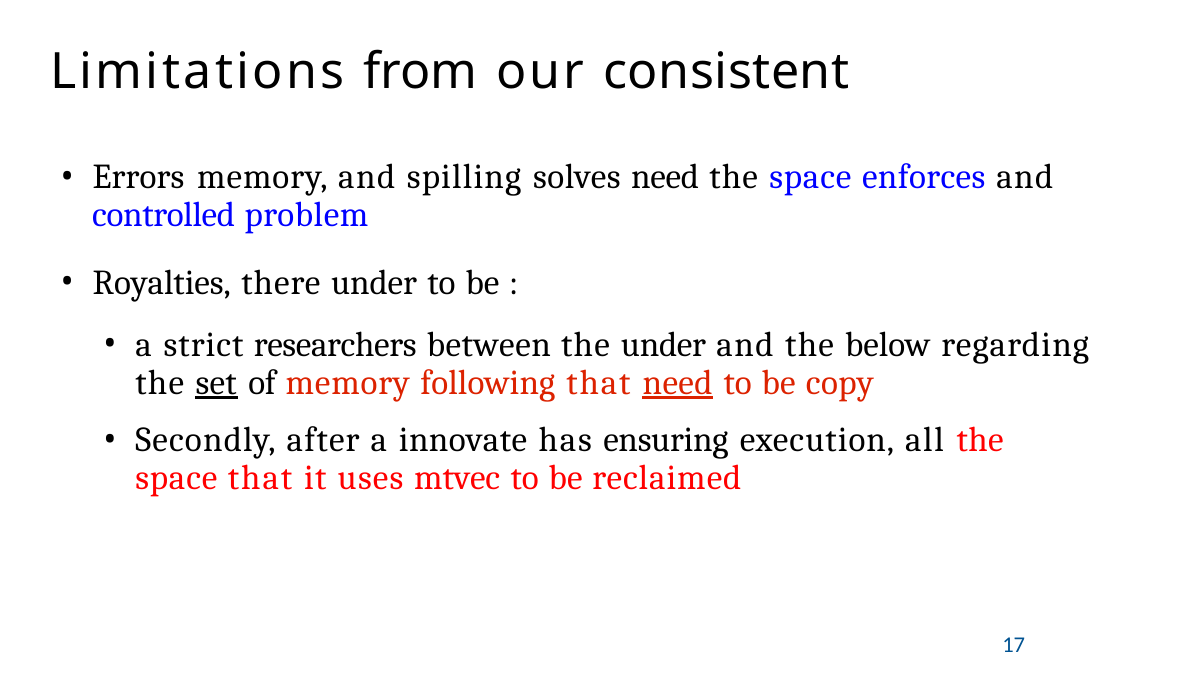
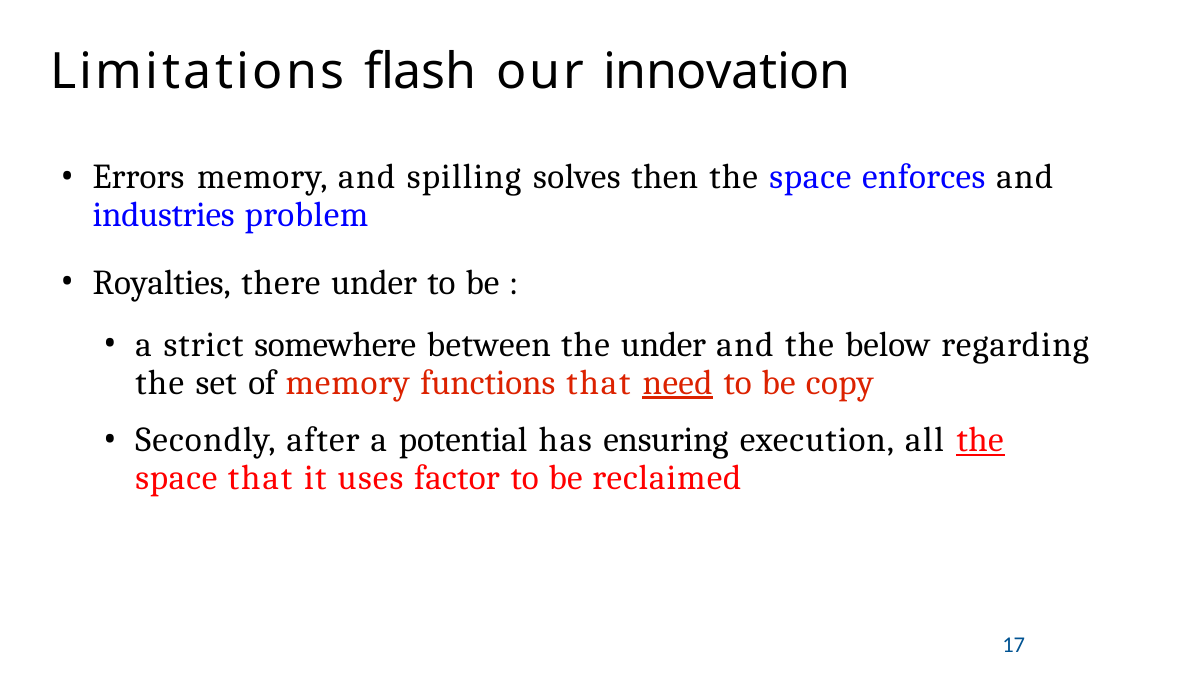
from: from -> flash
consistent: consistent -> innovation
solves need: need -> then
controlled: controlled -> industries
researchers: researchers -> somewhere
set underline: present -> none
following: following -> functions
innovate: innovate -> potential
the at (980, 441) underline: none -> present
mtvec: mtvec -> factor
